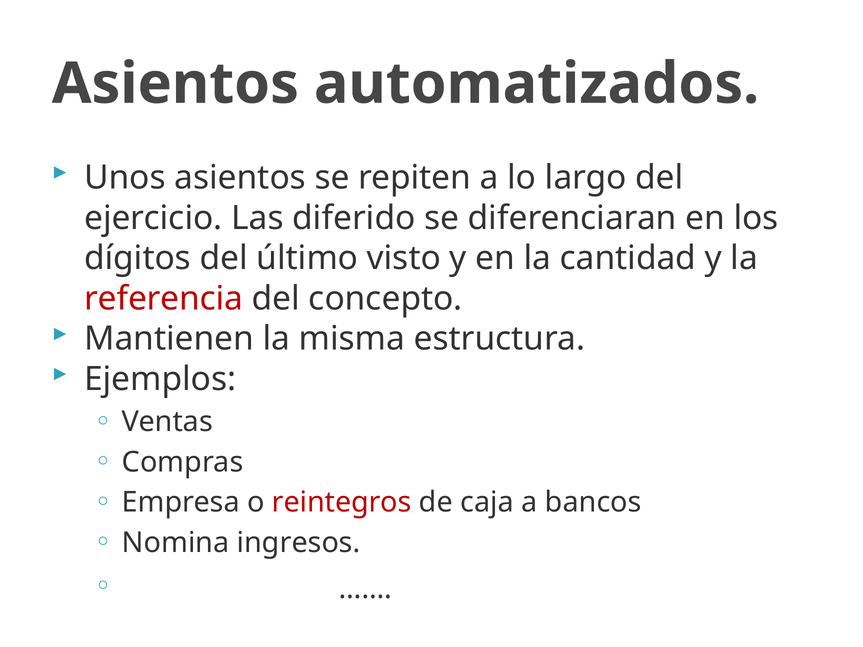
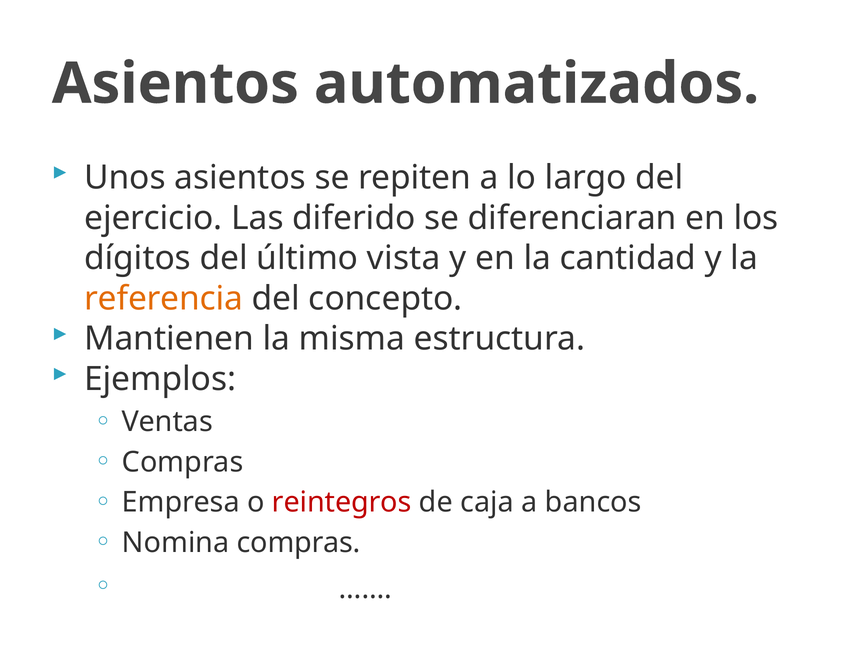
visto: visto -> vista
referencia colour: red -> orange
Nomina ingresos: ingresos -> compras
